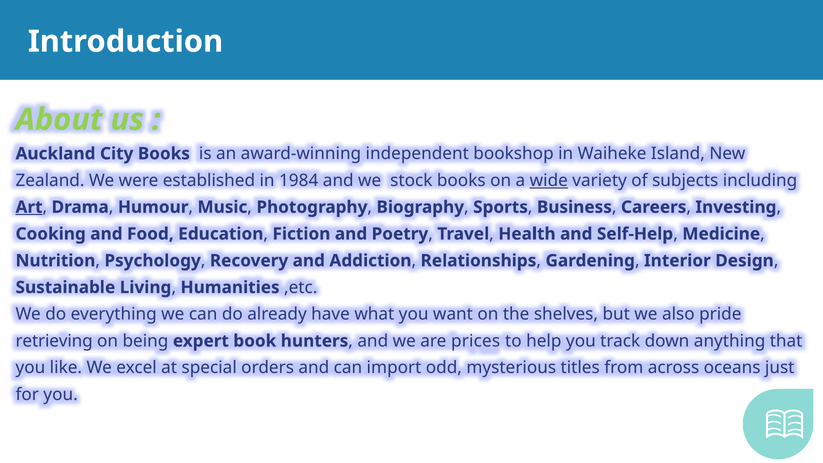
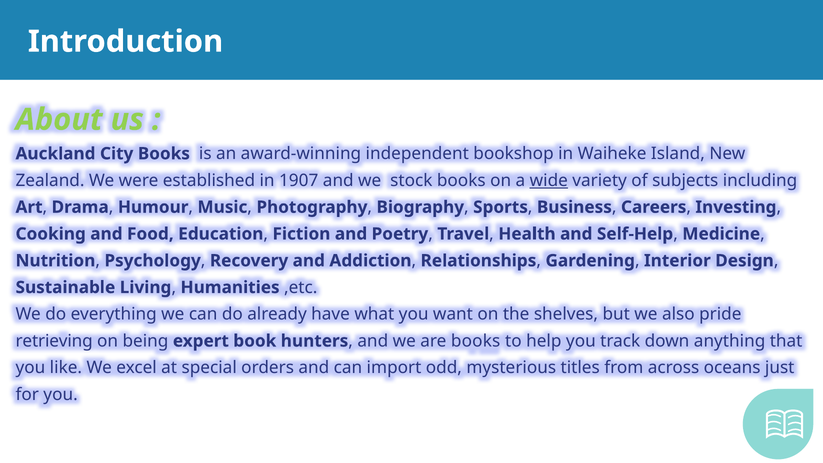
1984: 1984 -> 1907
Art underline: present -> none
are prices: prices -> books
